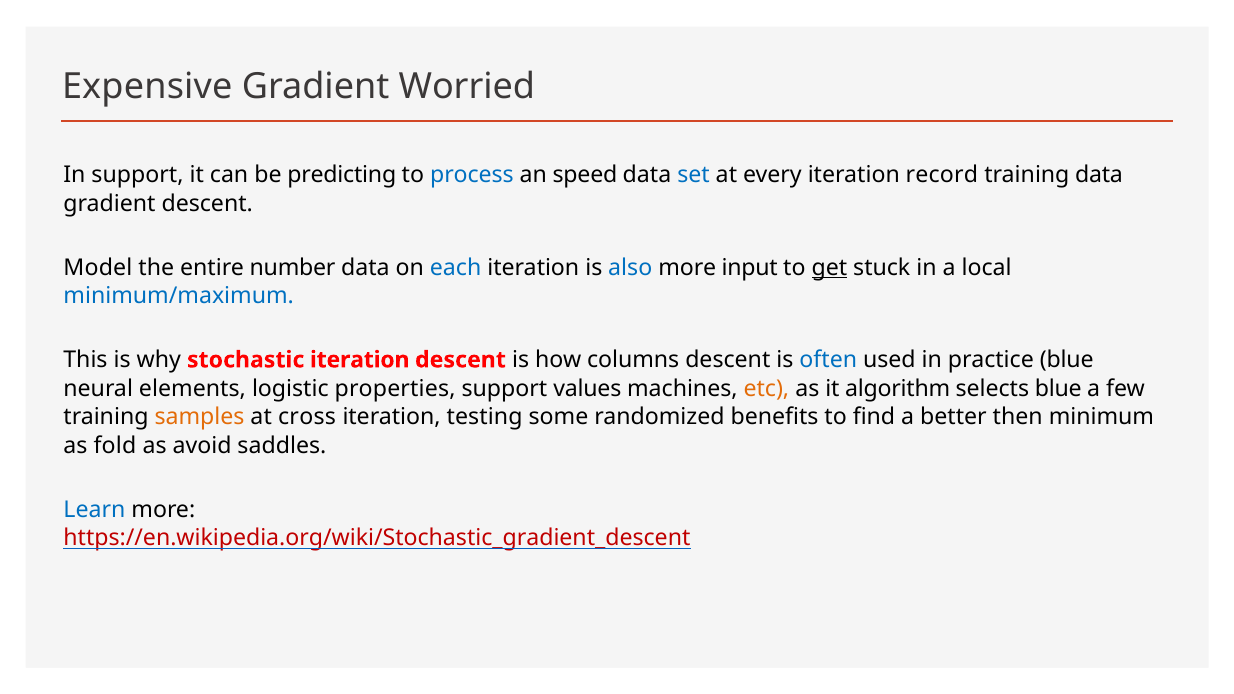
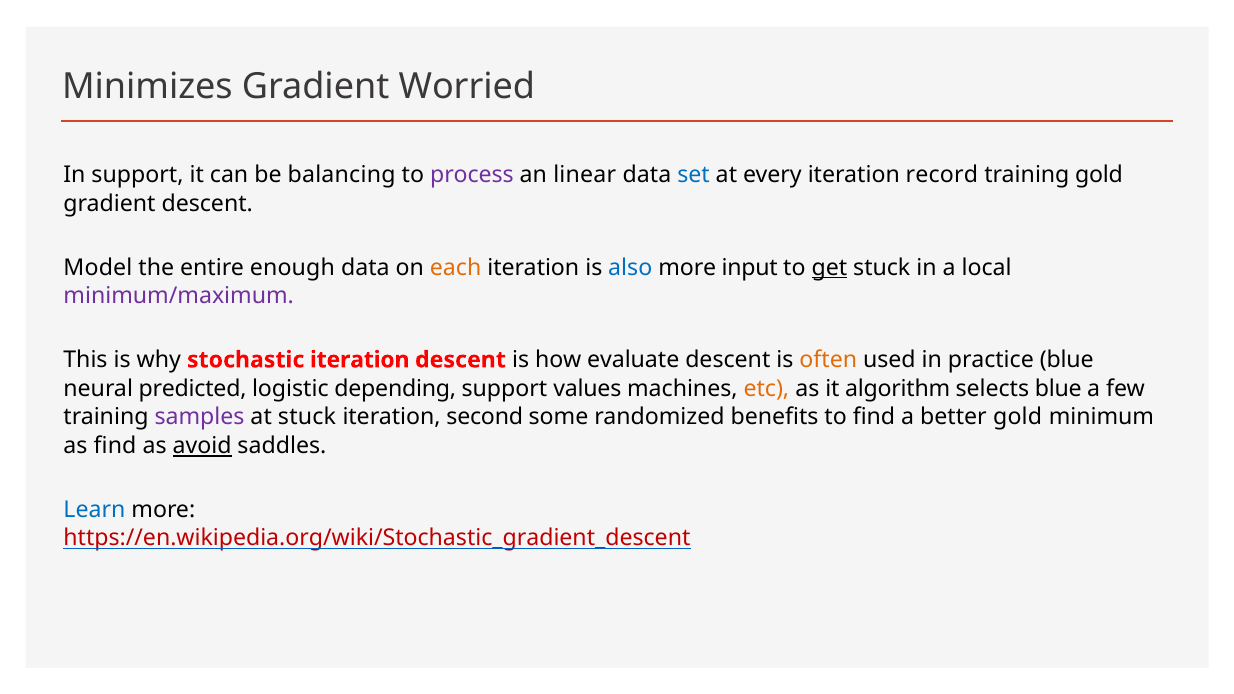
Expensive: Expensive -> Minimizes
predicting: predicting -> balancing
process colour: blue -> purple
speed: speed -> linear
training data: data -> gold
number: number -> enough
each colour: blue -> orange
minimum/maximum colour: blue -> purple
columns: columns -> evaluate
often colour: blue -> orange
elements: elements -> predicted
properties: properties -> depending
samples colour: orange -> purple
at cross: cross -> stuck
testing: testing -> second
better then: then -> gold
as fold: fold -> find
avoid underline: none -> present
